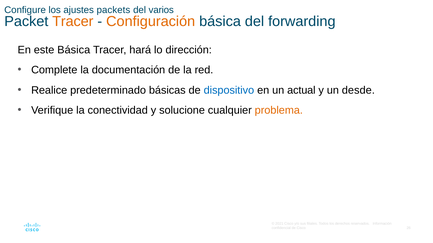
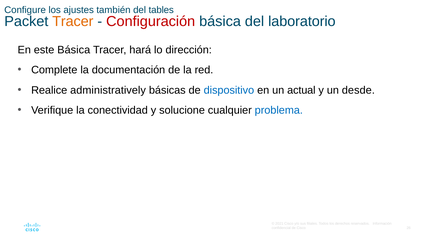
packets: packets -> también
varios: varios -> tables
Configuración colour: orange -> red
forwarding: forwarding -> laboratorio
predeterminado: predeterminado -> administratively
problema colour: orange -> blue
